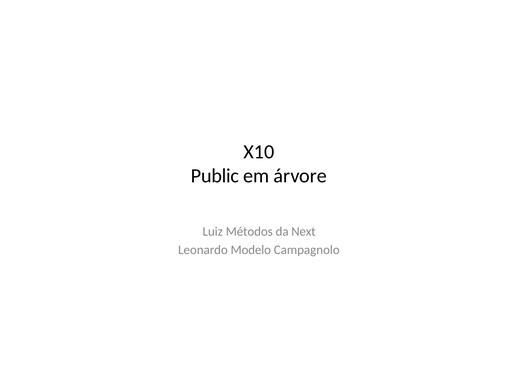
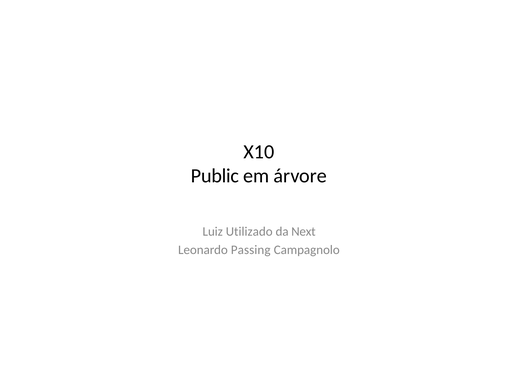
Métodos: Métodos -> Utilizado
Modelo: Modelo -> Passing
